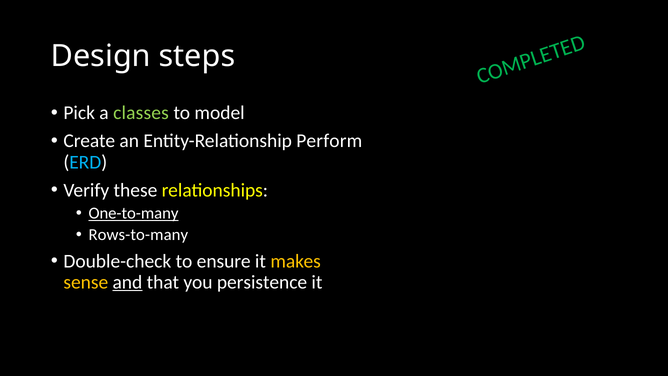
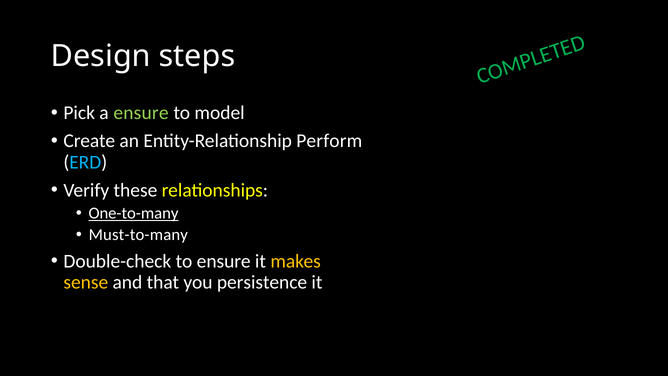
a classes: classes -> ensure
Rows-to-many: Rows-to-many -> Must-to-many
and underline: present -> none
